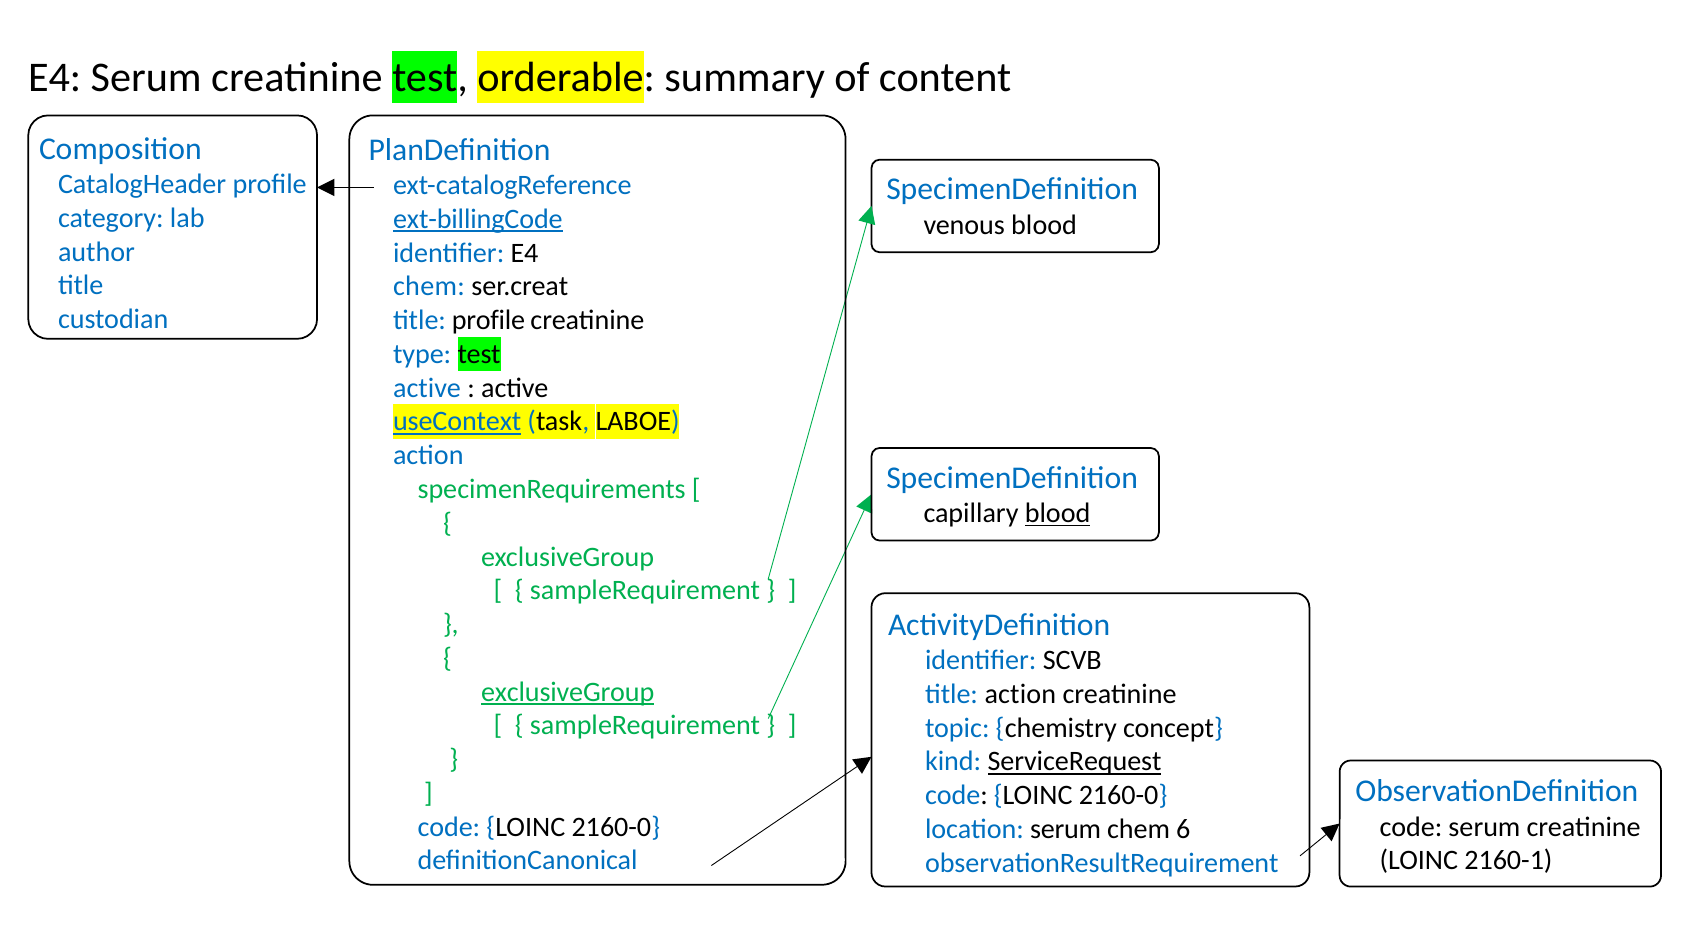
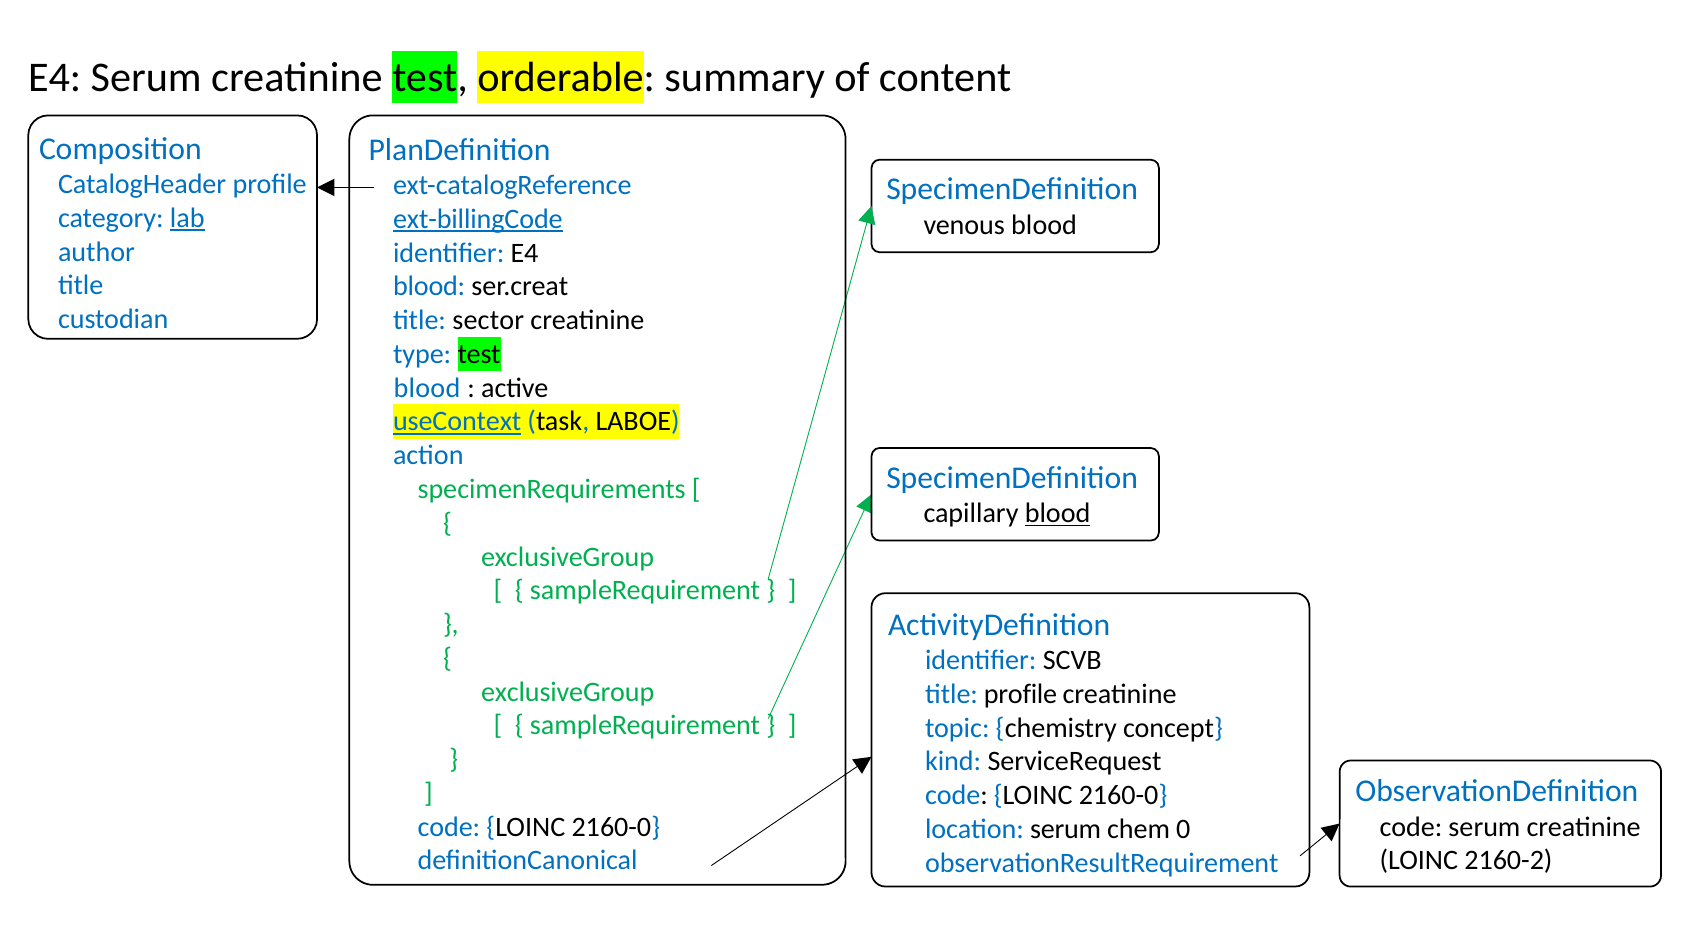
lab underline: none -> present
chem at (429, 287): chem -> blood
title profile: profile -> sector
active at (427, 388): active -> blood
exclusiveGroup at (568, 692) underline: present -> none
title action: action -> profile
ServiceRequest underline: present -> none
6: 6 -> 0
2160-1: 2160-1 -> 2160-2
